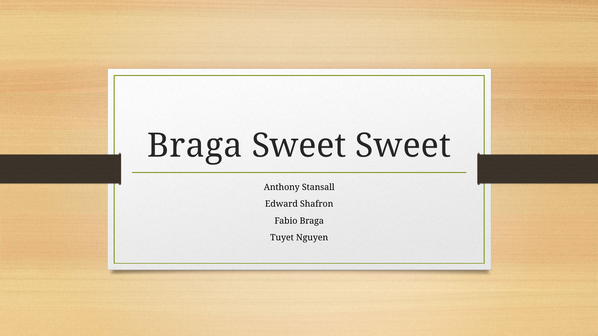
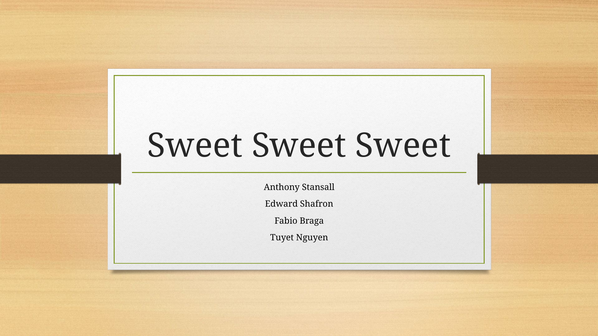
Braga at (195, 146): Braga -> Sweet
